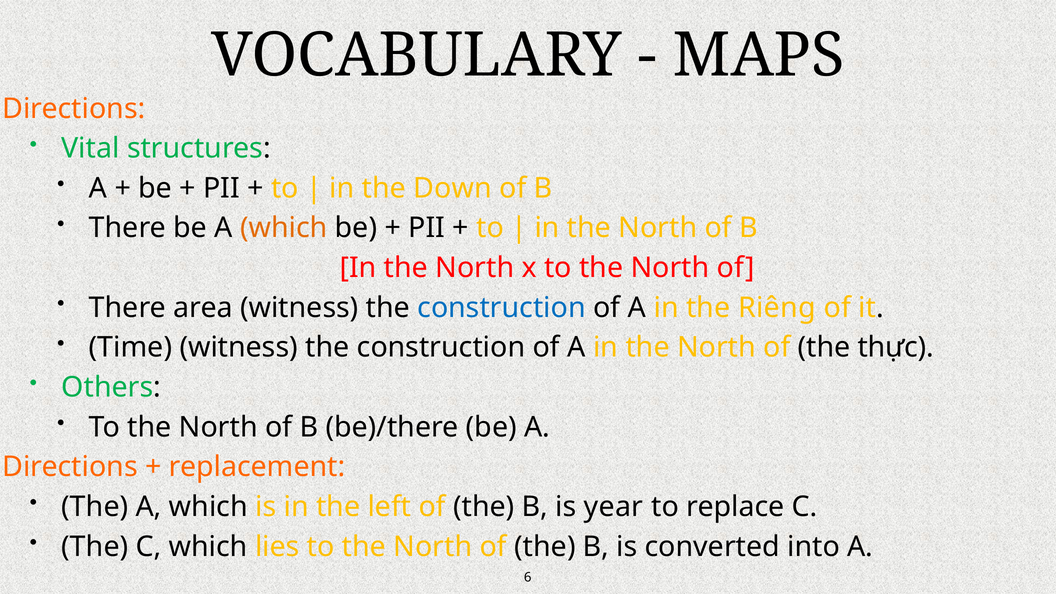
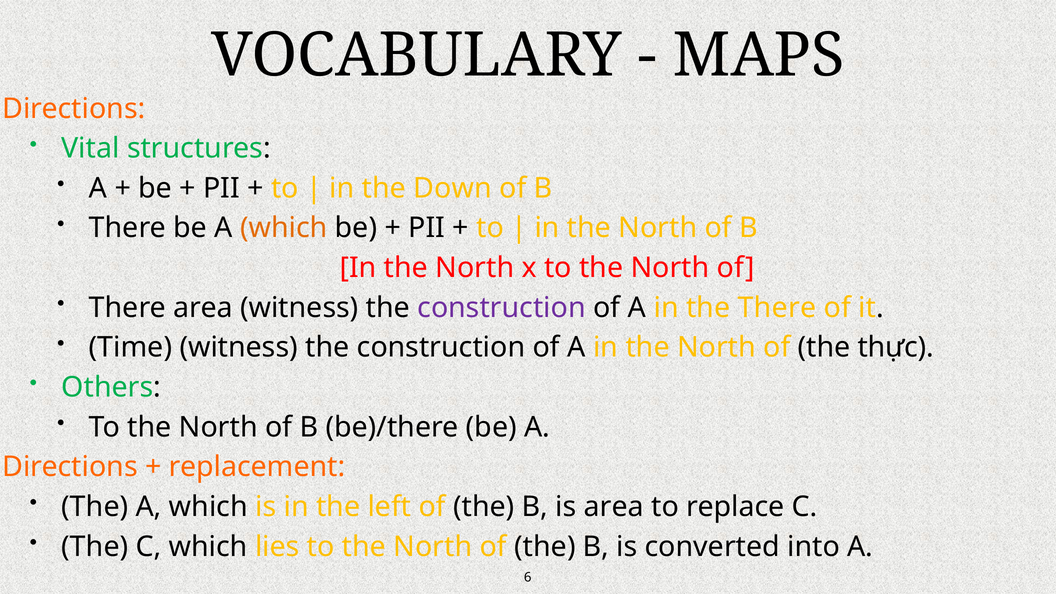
construction at (502, 308) colour: blue -> purple
the Riêng: Riêng -> There
is year: year -> area
